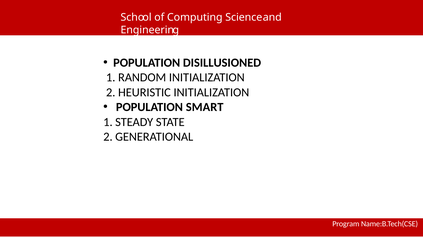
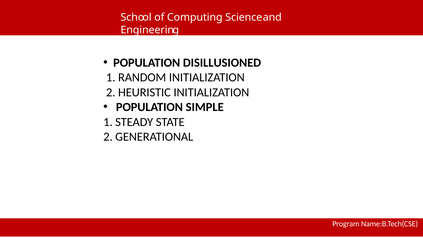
SMART: SMART -> SIMPLE
